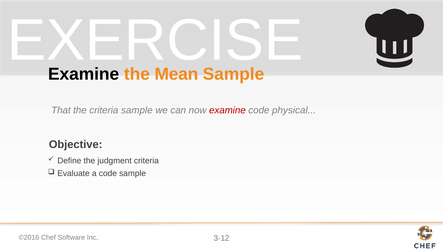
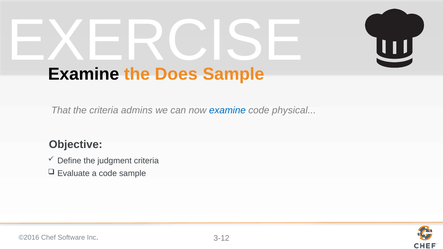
Mean: Mean -> Does
criteria sample: sample -> admins
examine at (227, 110) colour: red -> blue
